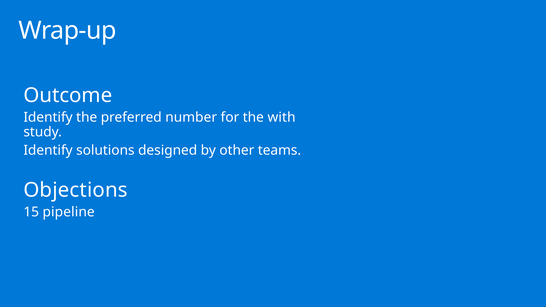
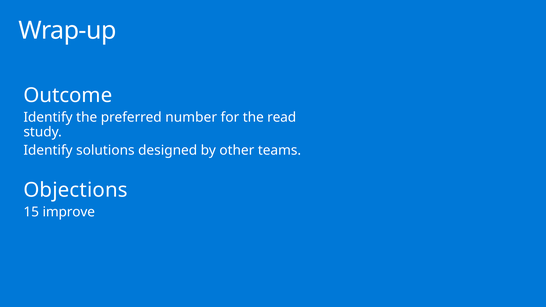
with: with -> read
pipeline: pipeline -> improve
